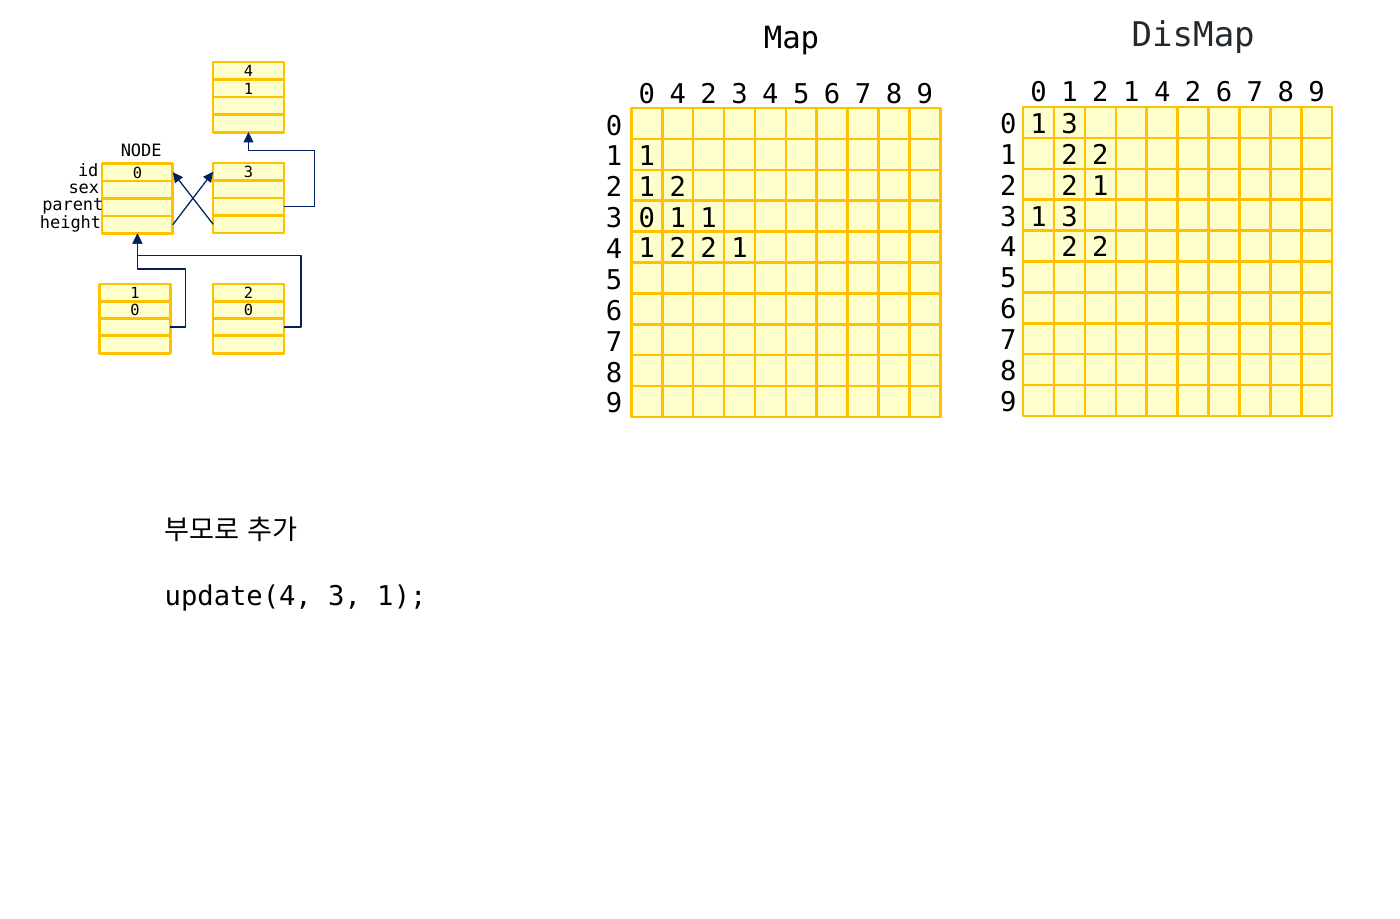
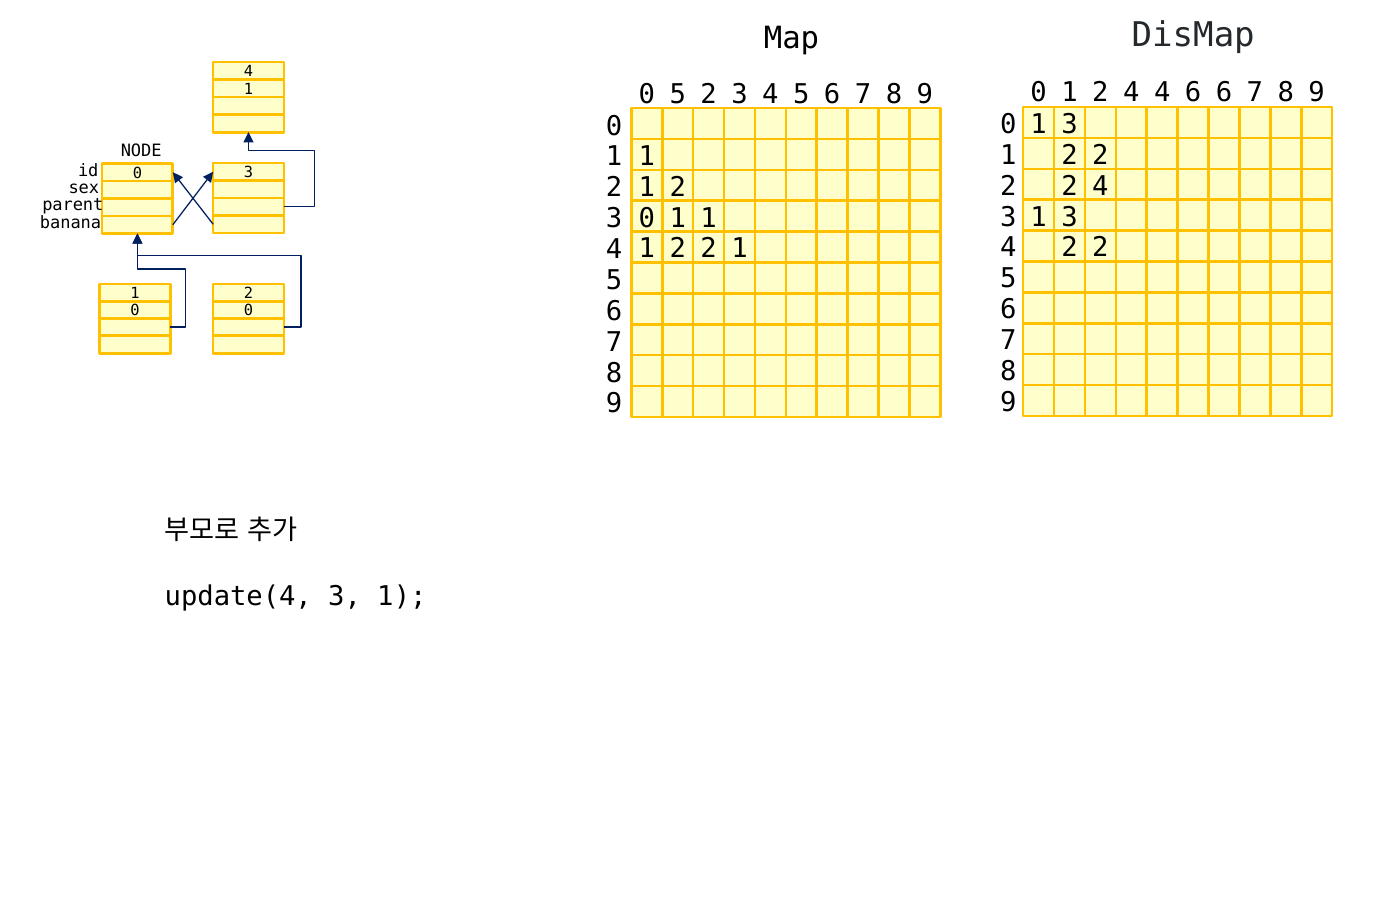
1 2 1: 1 -> 4
2 at (1193, 93): 2 -> 6
0 4: 4 -> 5
1 at (1100, 186): 1 -> 4
height: height -> banana
